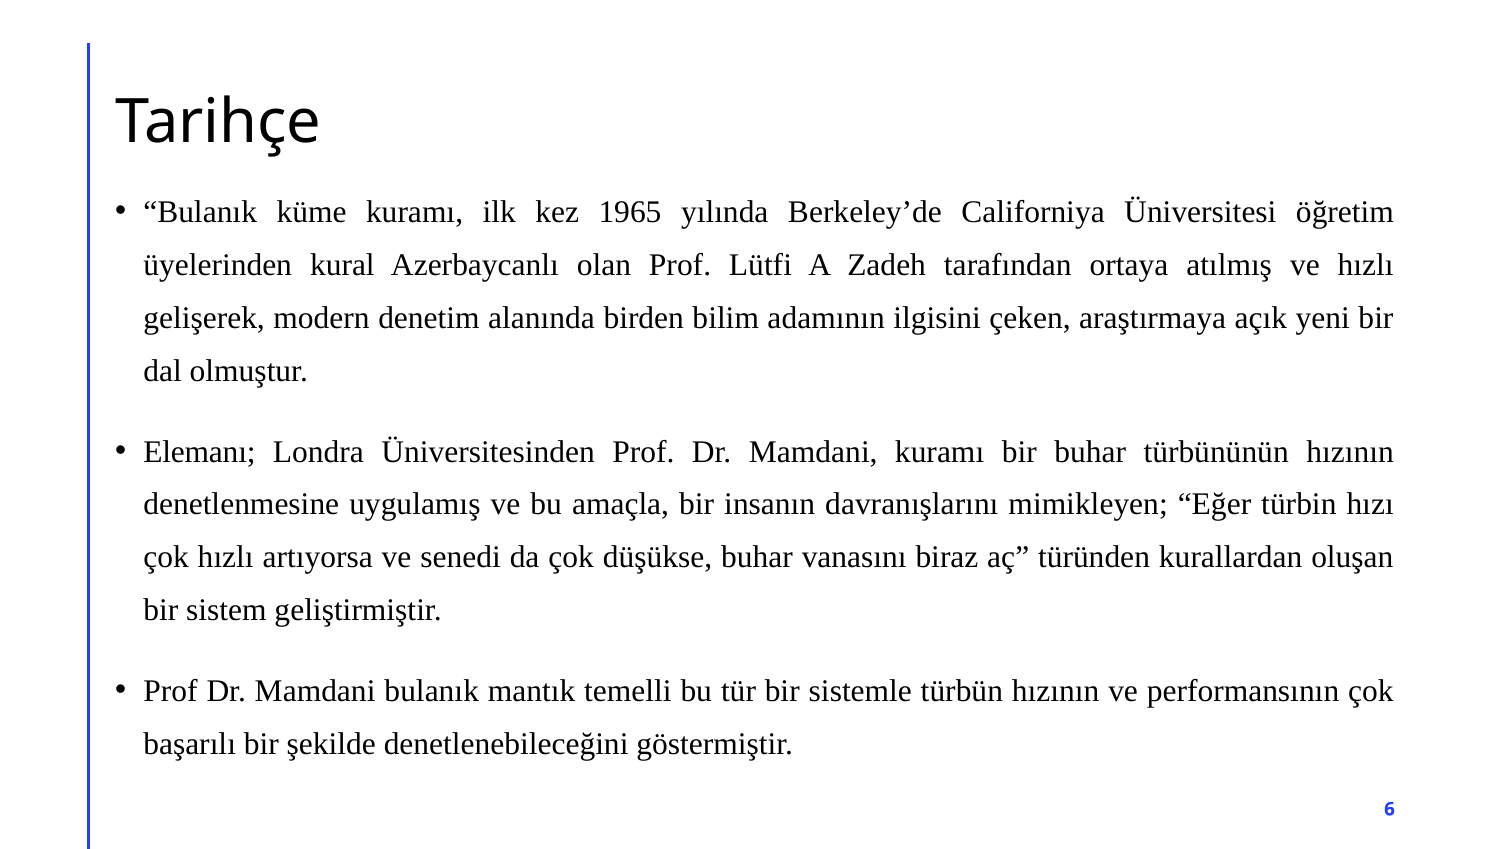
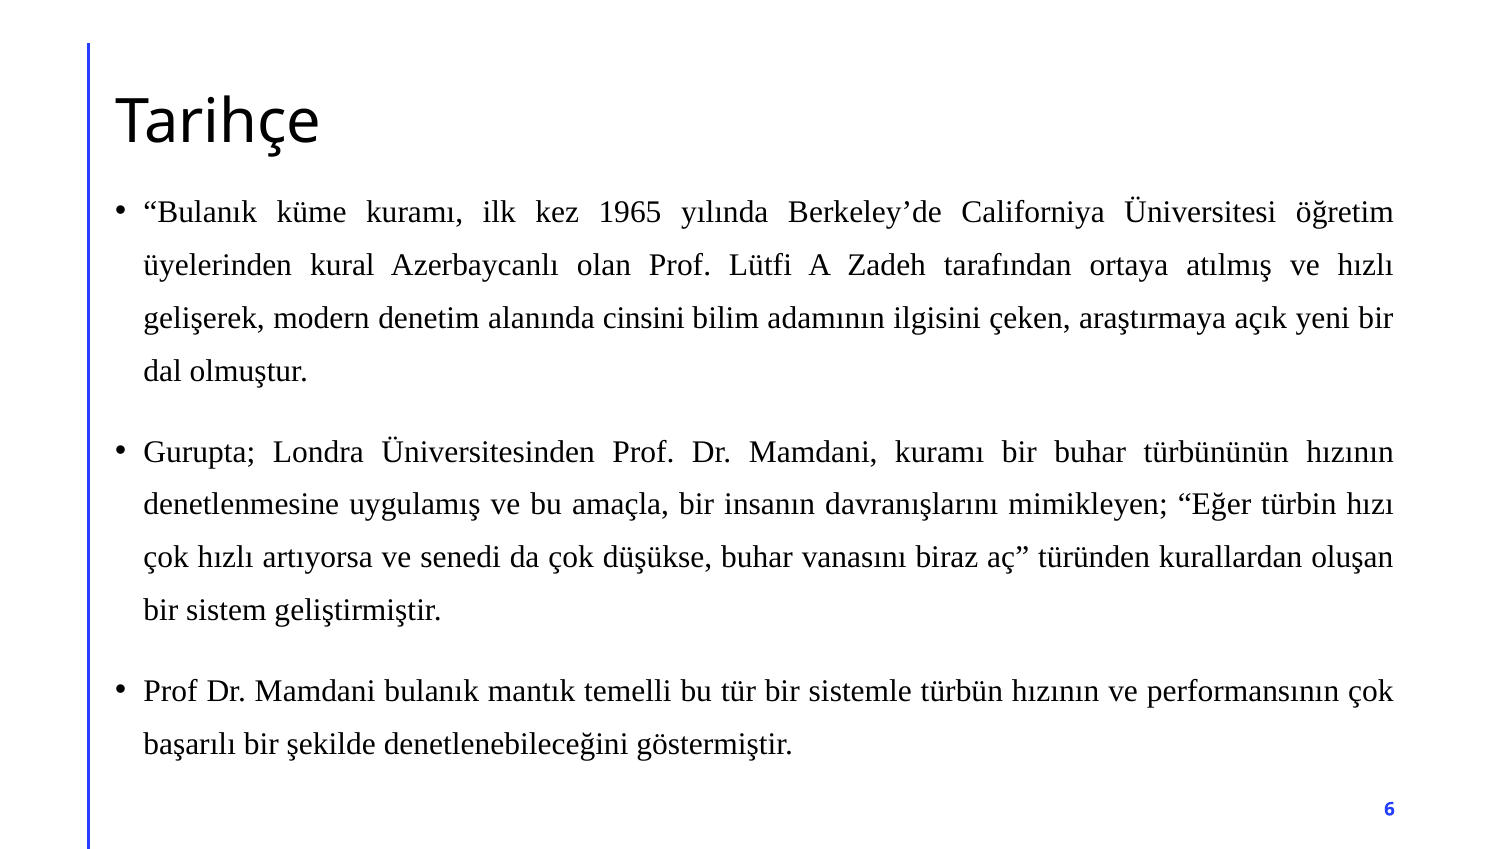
birden: birden -> cinsini
Elemanı: Elemanı -> Gurupta
